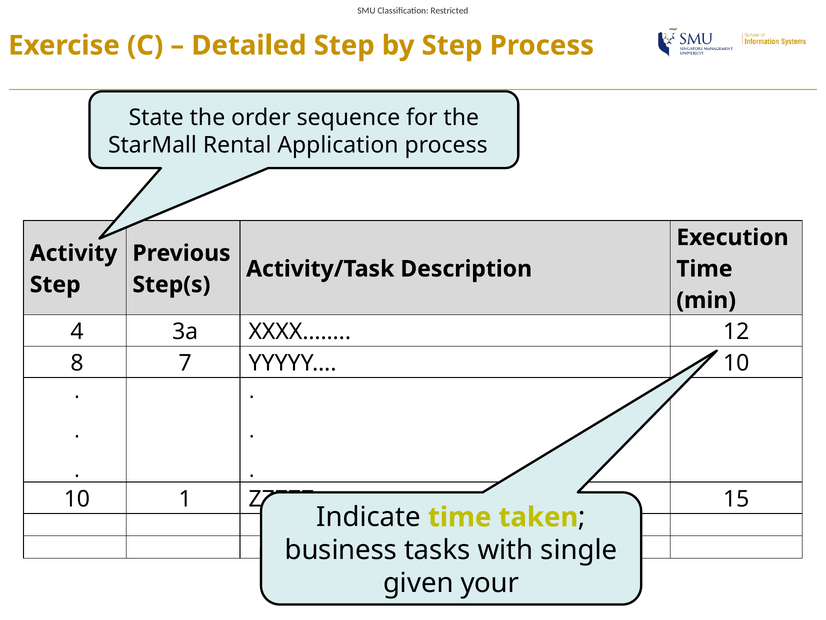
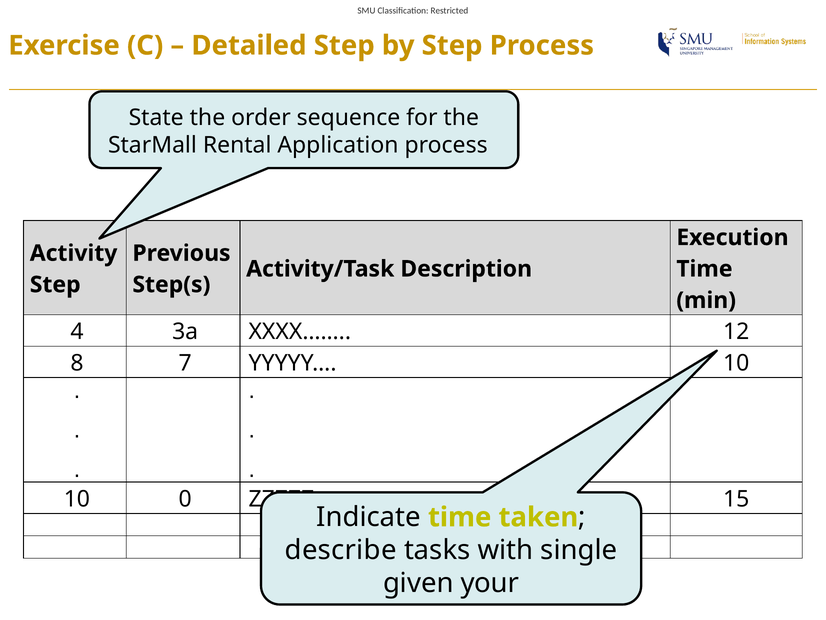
1: 1 -> 0
business: business -> describe
